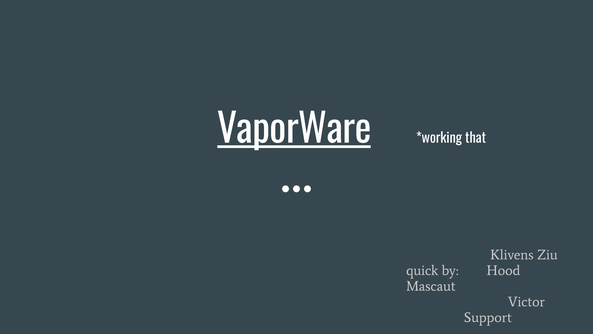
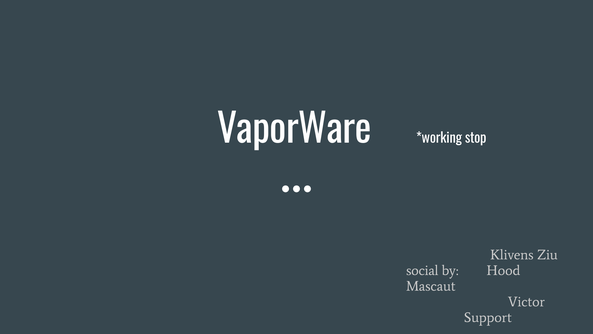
VaporWare underline: present -> none
that: that -> stop
quick: quick -> social
